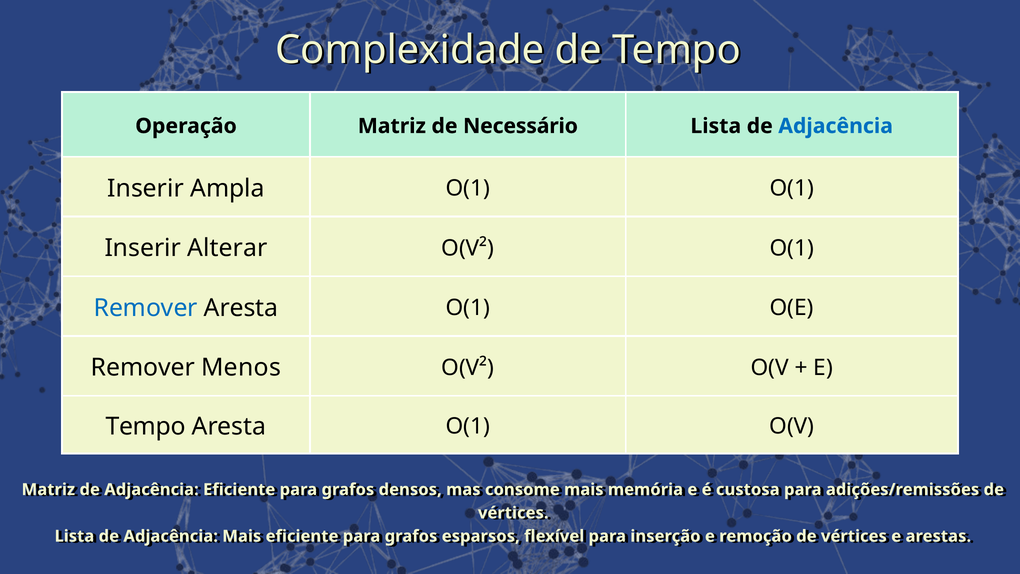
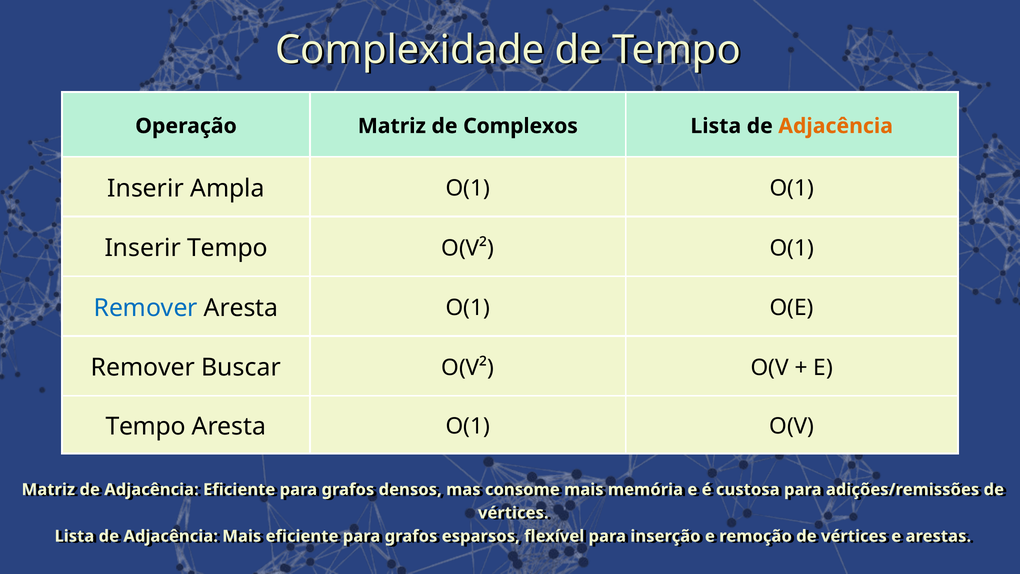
Necessário: Necessário -> Complexos
Adjacência at (836, 126) colour: blue -> orange
Inserir Alterar: Alterar -> Tempo
Menos: Menos -> Buscar
